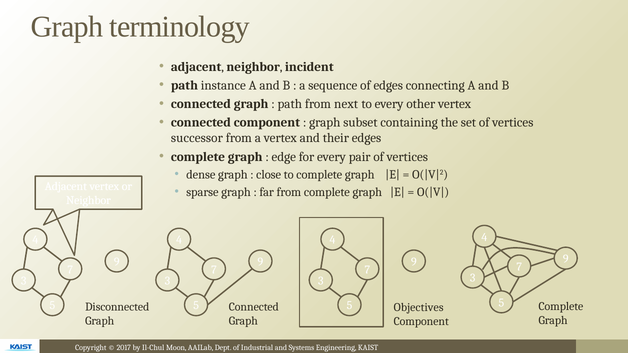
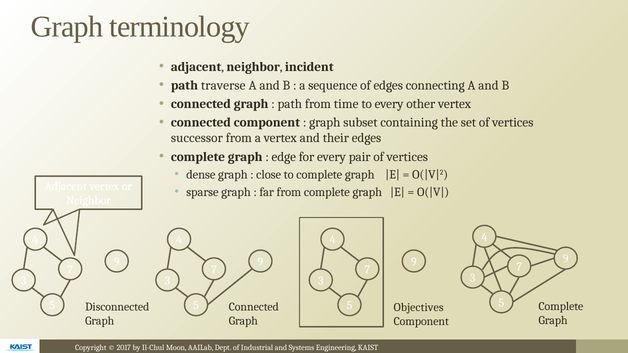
instance: instance -> traverse
next: next -> time
